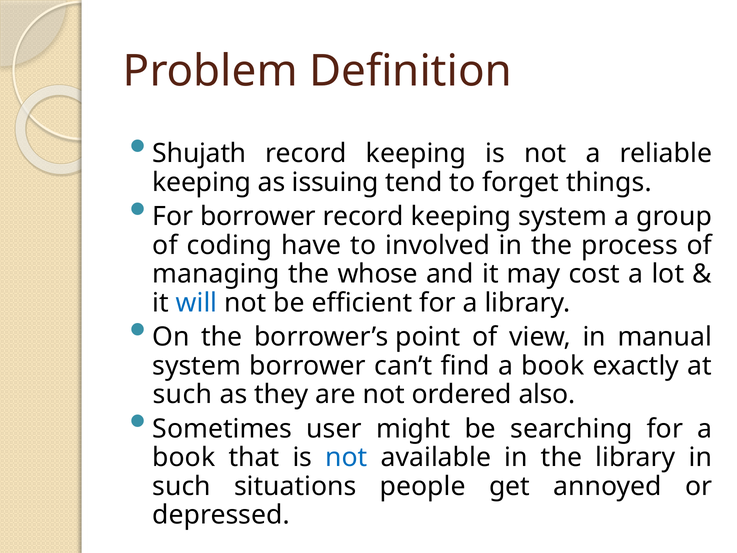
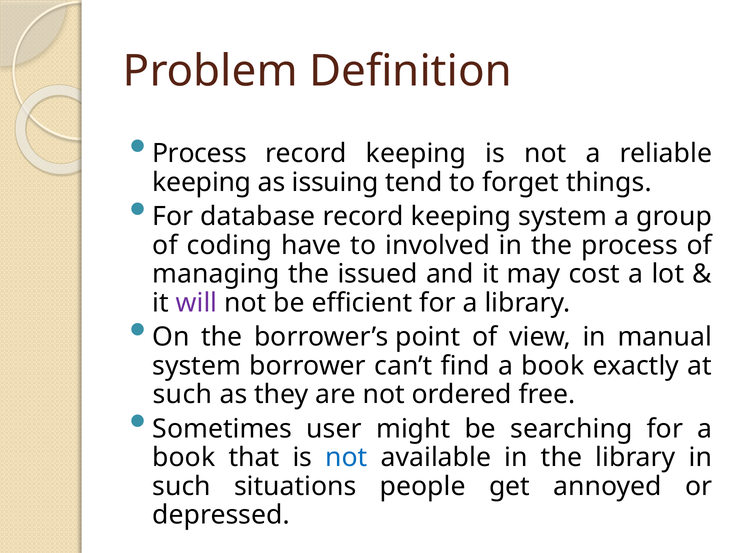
Shujath at (199, 153): Shujath -> Process
For borrower: borrower -> database
whose: whose -> issued
will colour: blue -> purple
also: also -> free
